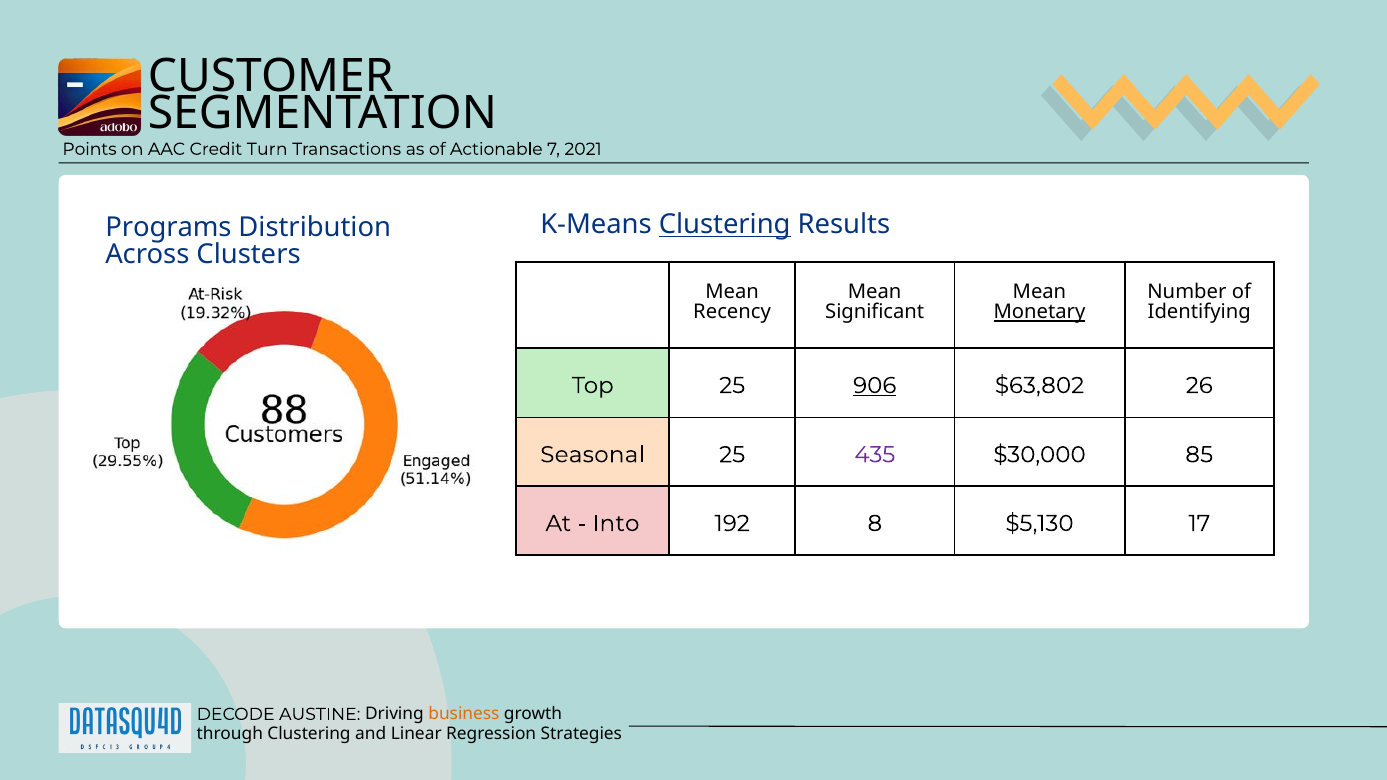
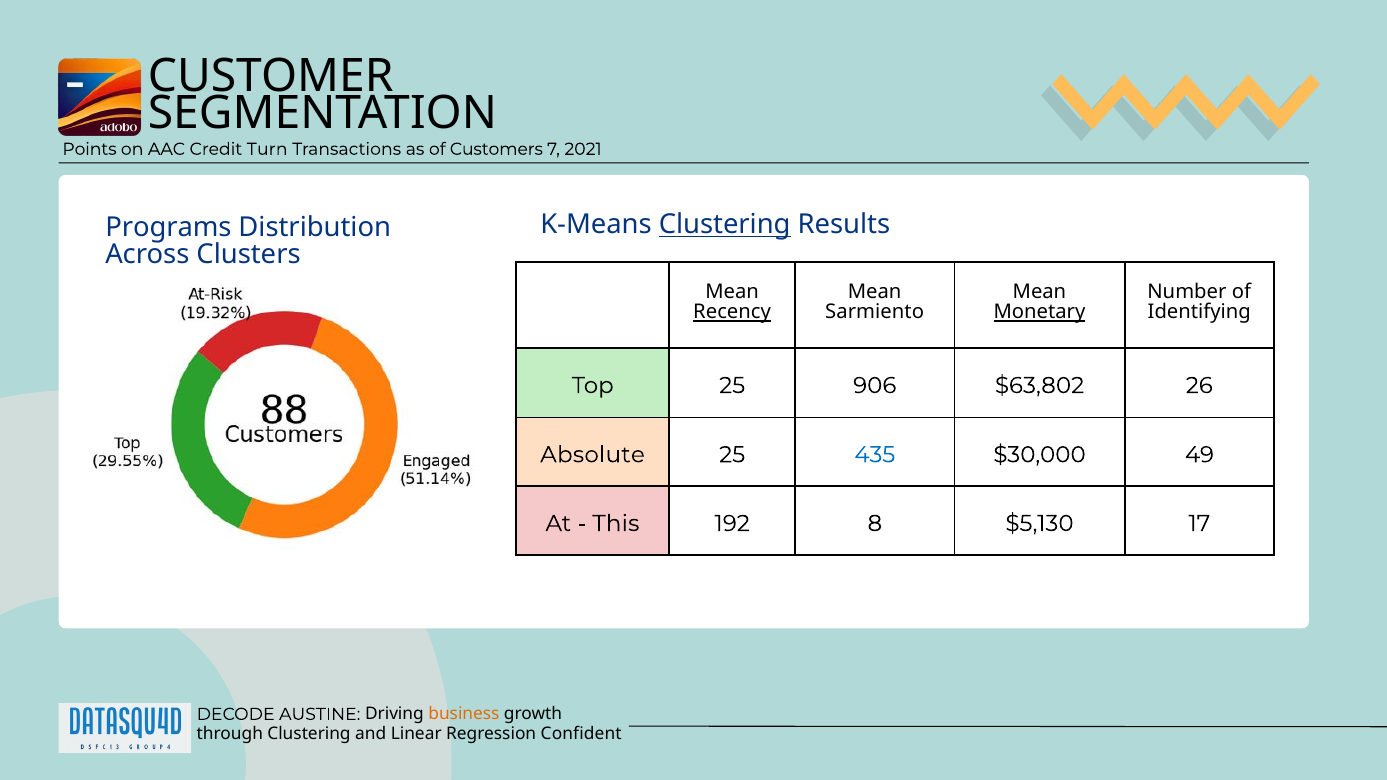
Actionable: Actionable -> Customers
Recency underline: none -> present
Significant: Significant -> Sarmiento
906 underline: present -> none
Seasonal: Seasonal -> Absolute
435 colour: purple -> blue
85: 85 -> 49
Into: Into -> This
Strategies: Strategies -> Confident
